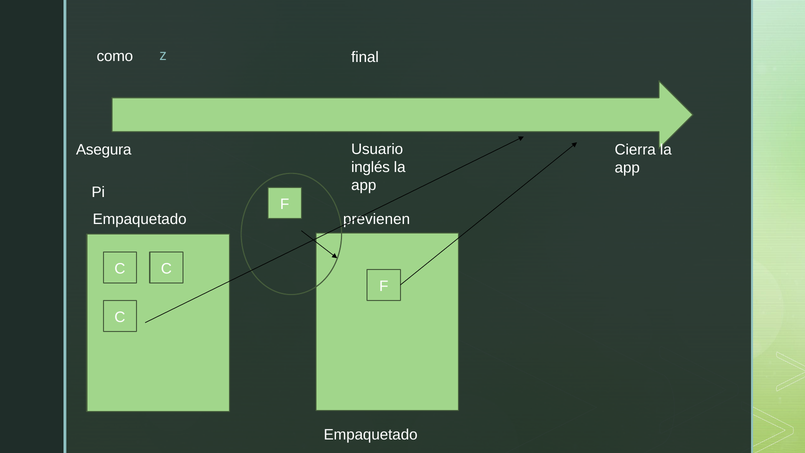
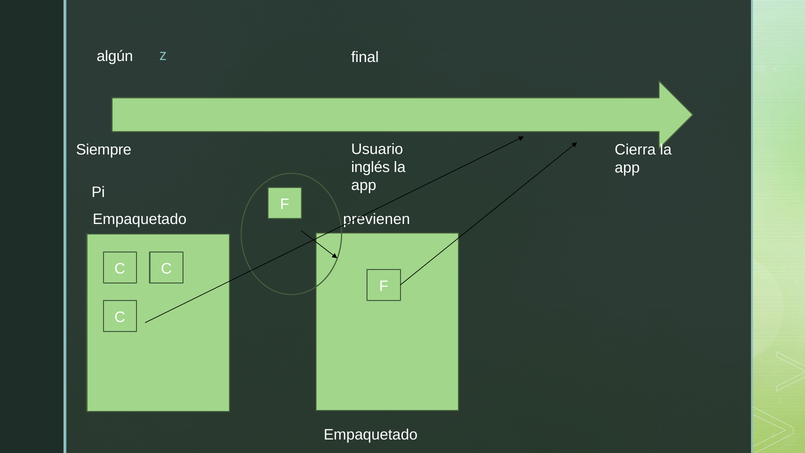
como: como -> algún
Asegura: Asegura -> Siempre
